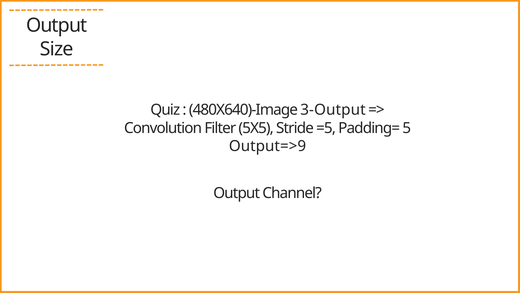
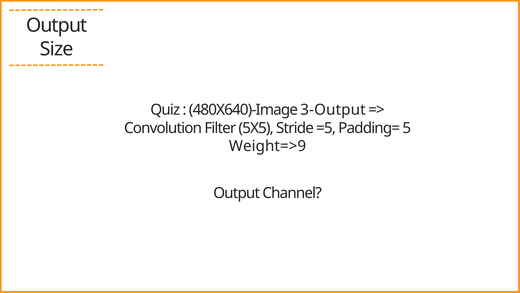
Output=>9: Output=>9 -> Weight=>9
